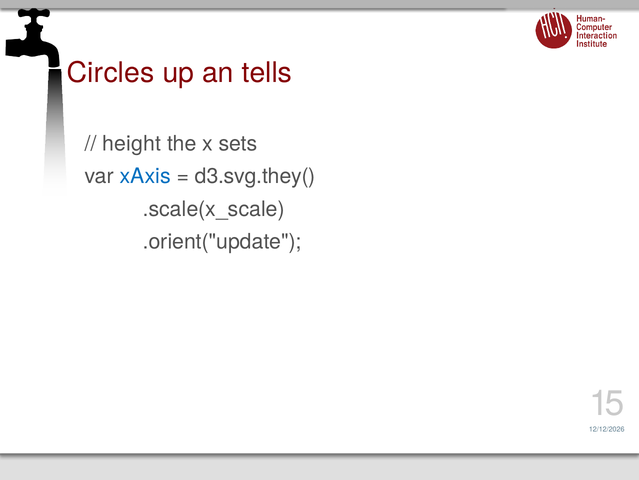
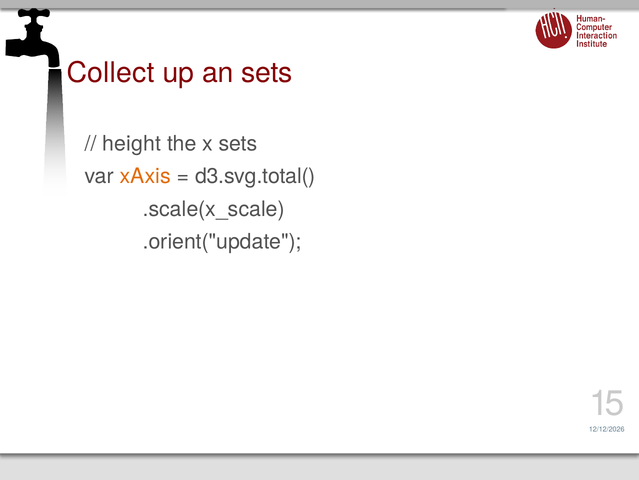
Circles: Circles -> Collect
an tells: tells -> sets
xAxis colour: blue -> orange
d3.svg.they(: d3.svg.they( -> d3.svg.total(
